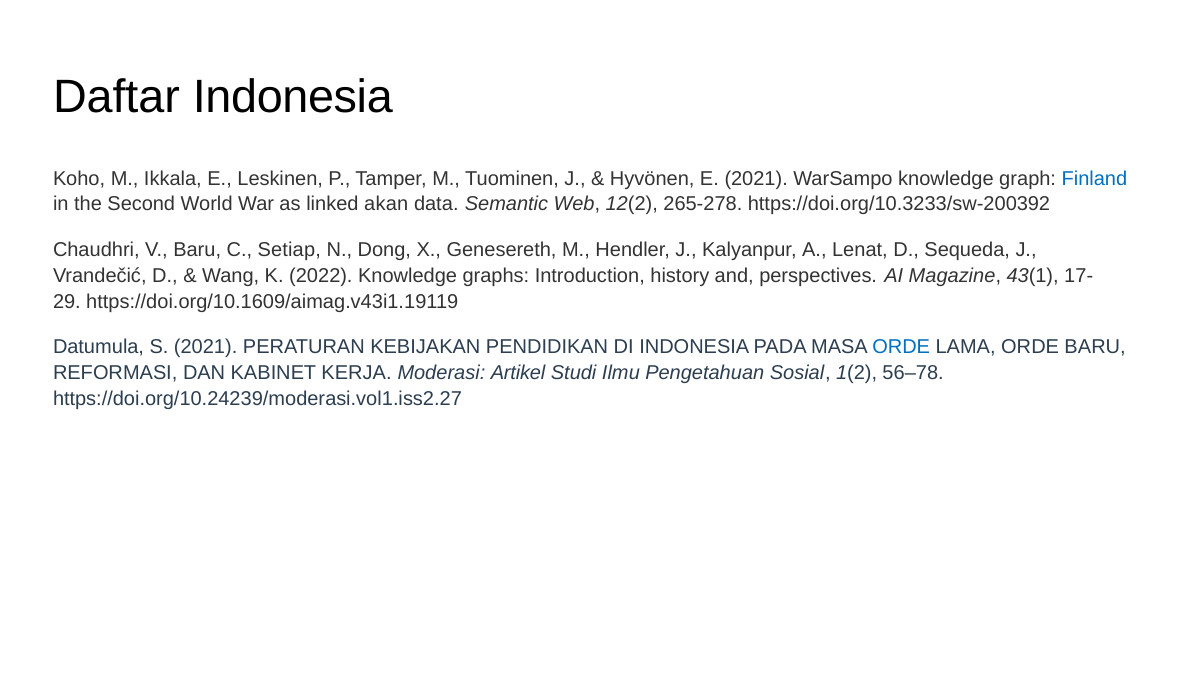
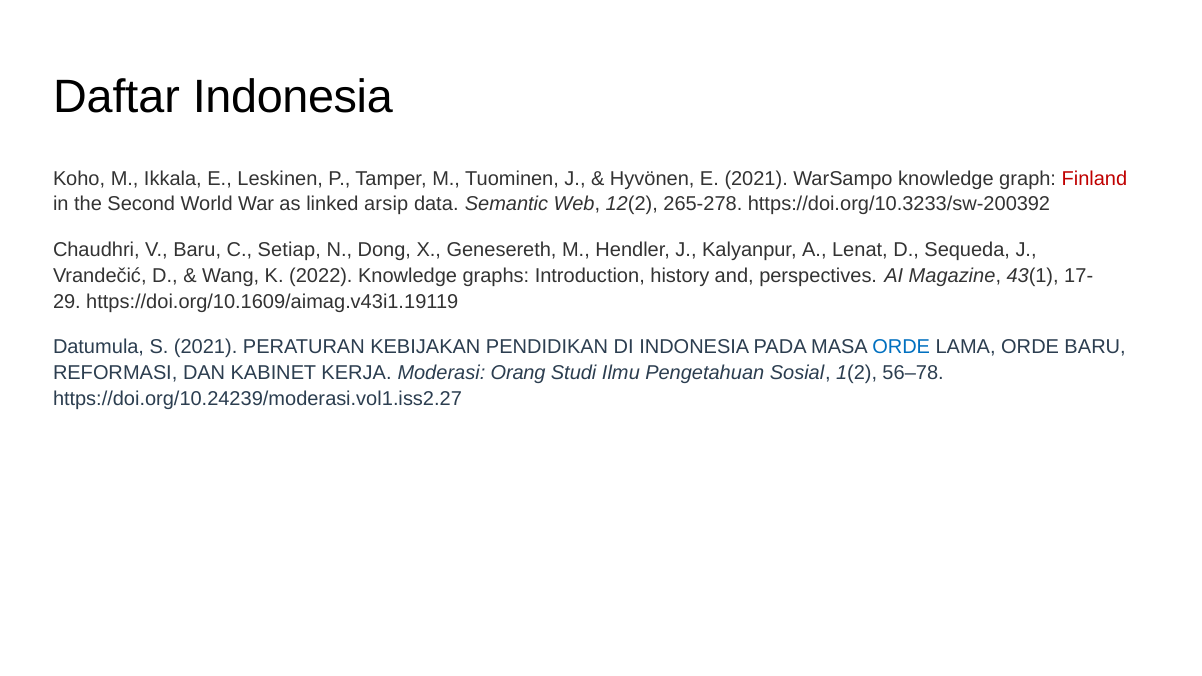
Finland colour: blue -> red
akan: akan -> arsip
Artikel: Artikel -> Orang
